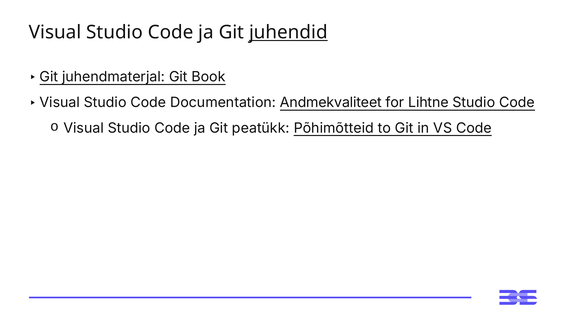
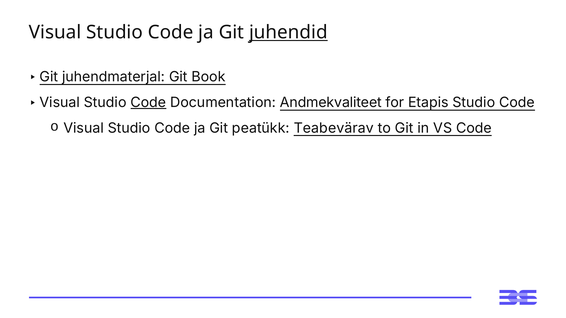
Code at (148, 103) underline: none -> present
Lihtne: Lihtne -> Etapis
Põhimõtteid: Põhimõtteid -> Teabevärav
